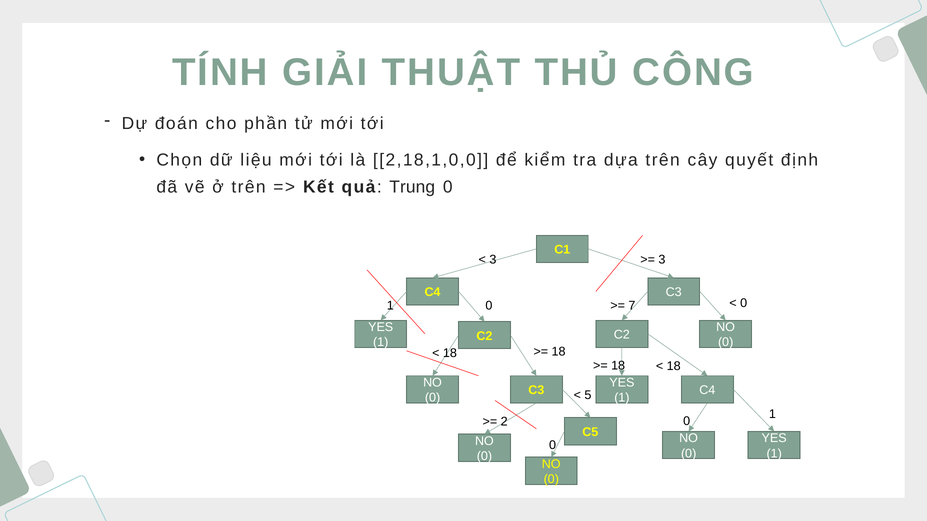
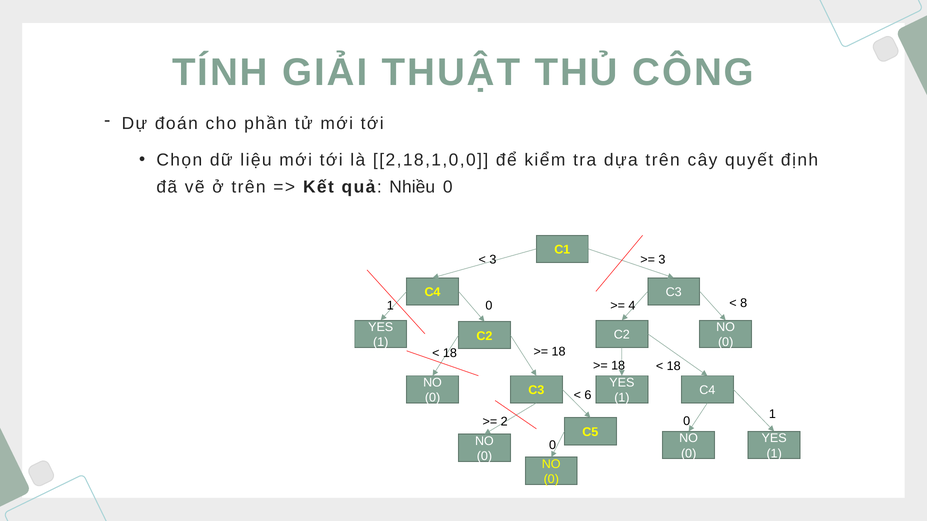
Trung: Trung -> Nhiều
7: 7 -> 4
0 at (744, 303): 0 -> 8
5: 5 -> 6
